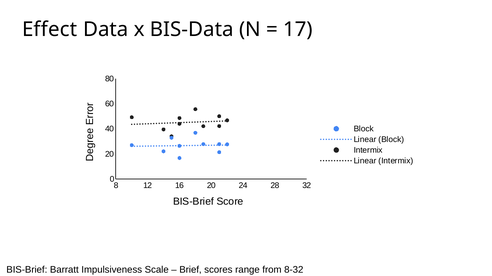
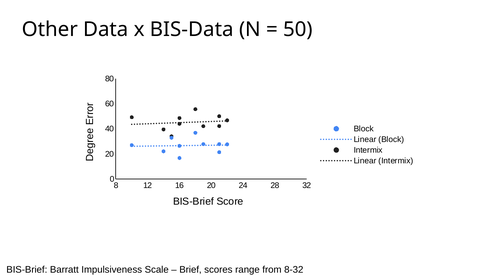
Effect: Effect -> Other
17: 17 -> 50
